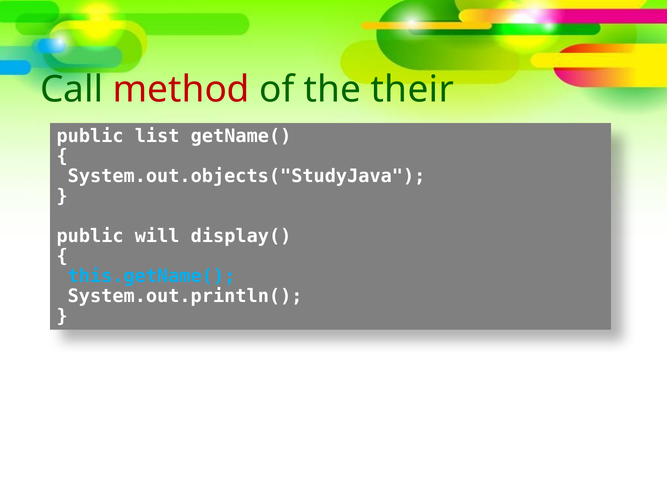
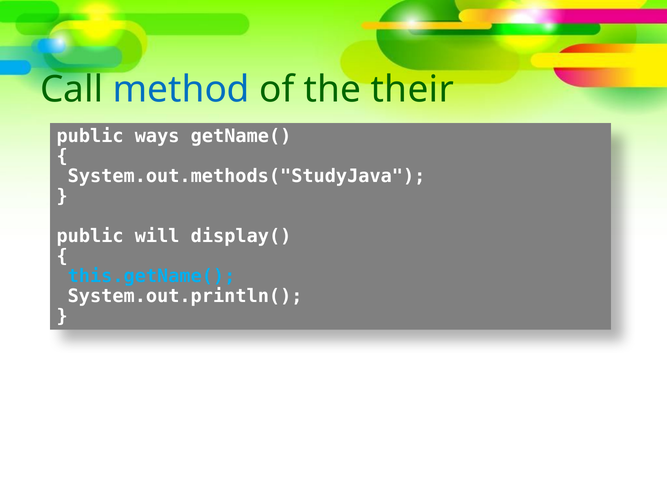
method colour: red -> blue
list: list -> ways
System.out.objects("StudyJava: System.out.objects("StudyJava -> System.out.methods("StudyJava
